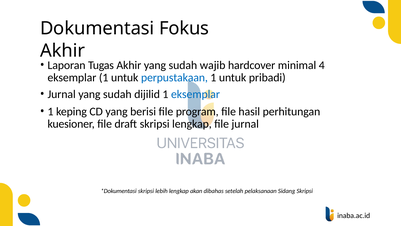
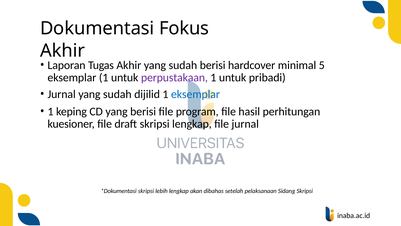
sudah wajib: wajib -> berisi
4: 4 -> 5
perpustakaan colour: blue -> purple
